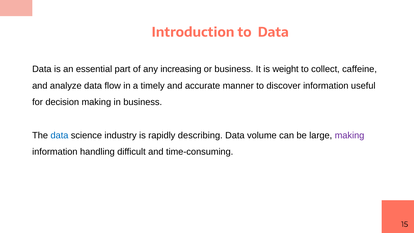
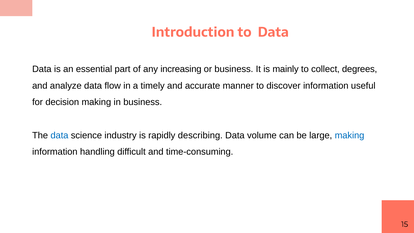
weight: weight -> mainly
caffeine: caffeine -> degrees
making at (350, 135) colour: purple -> blue
